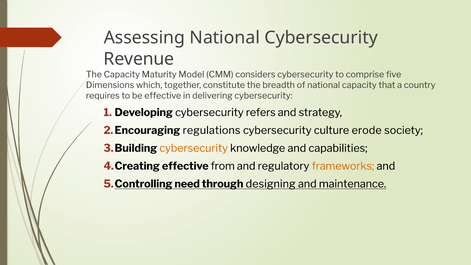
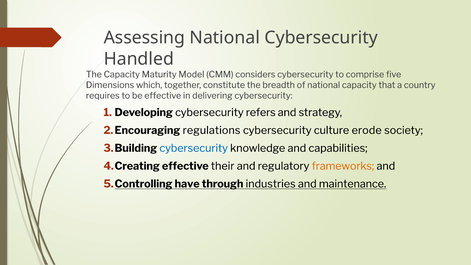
Revenue: Revenue -> Handled
cybersecurity at (194, 148) colour: orange -> blue
from: from -> their
need: need -> have
designing: designing -> industries
